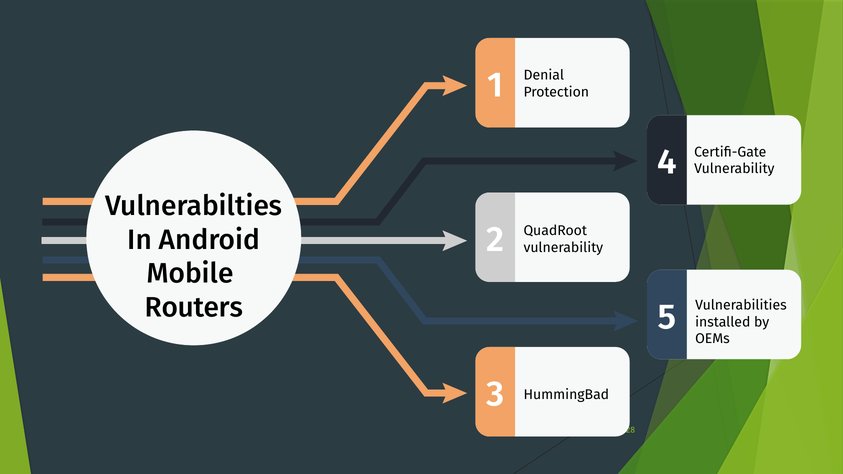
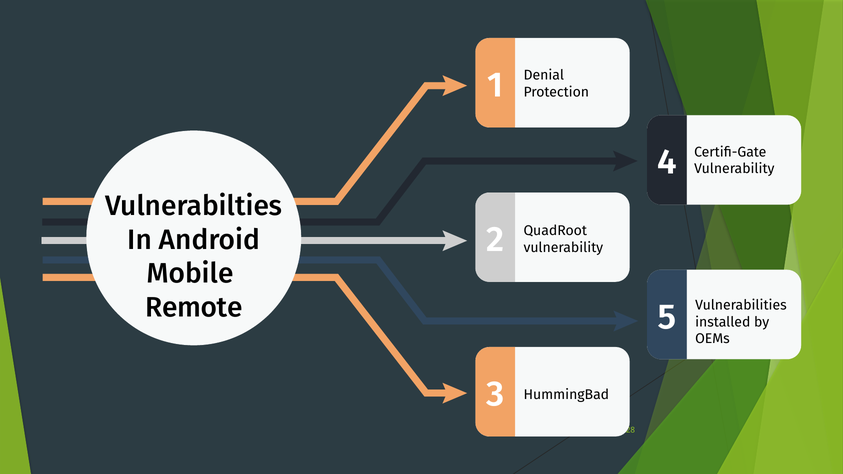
Routers: Routers -> Remote
